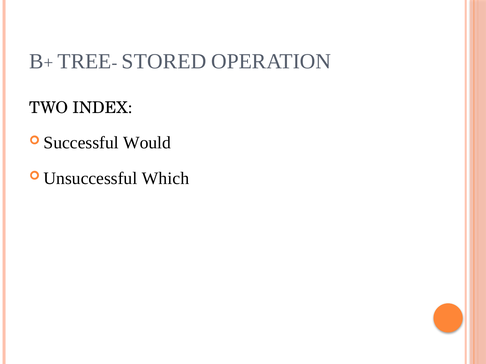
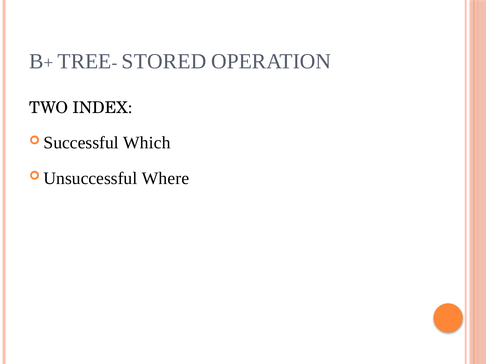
Would: Would -> Which
Which: Which -> Where
